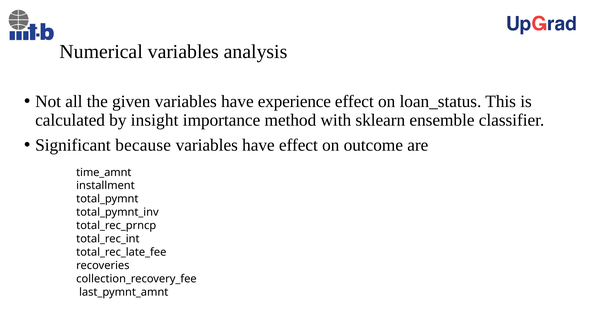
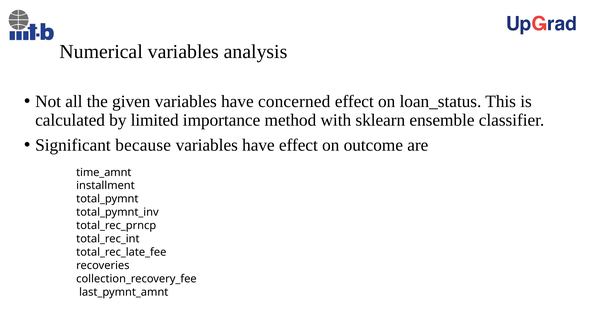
experience: experience -> concerned
insight: insight -> limited
